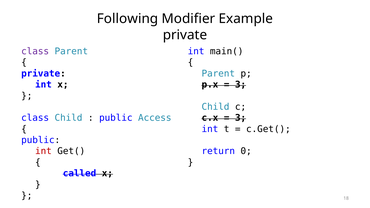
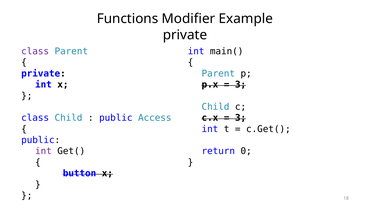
Following: Following -> Functions
int at (43, 151) colour: red -> purple
called: called -> button
